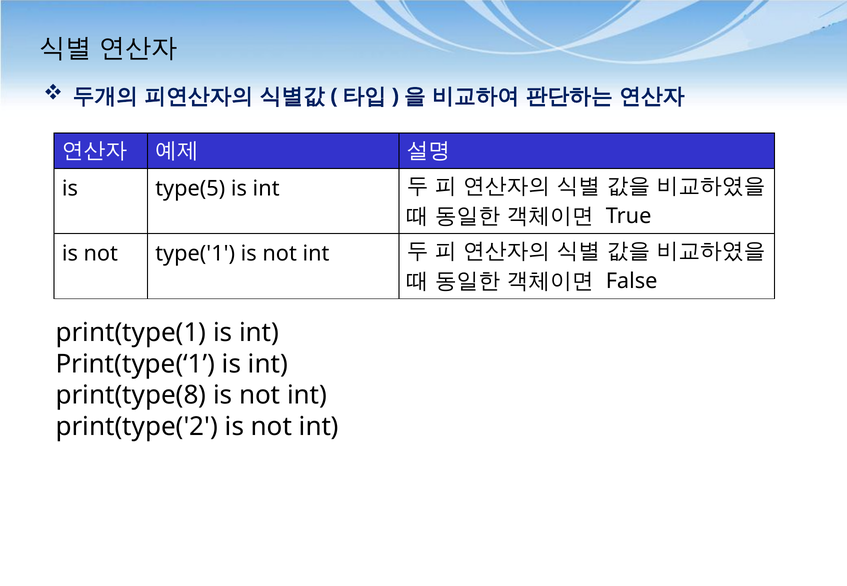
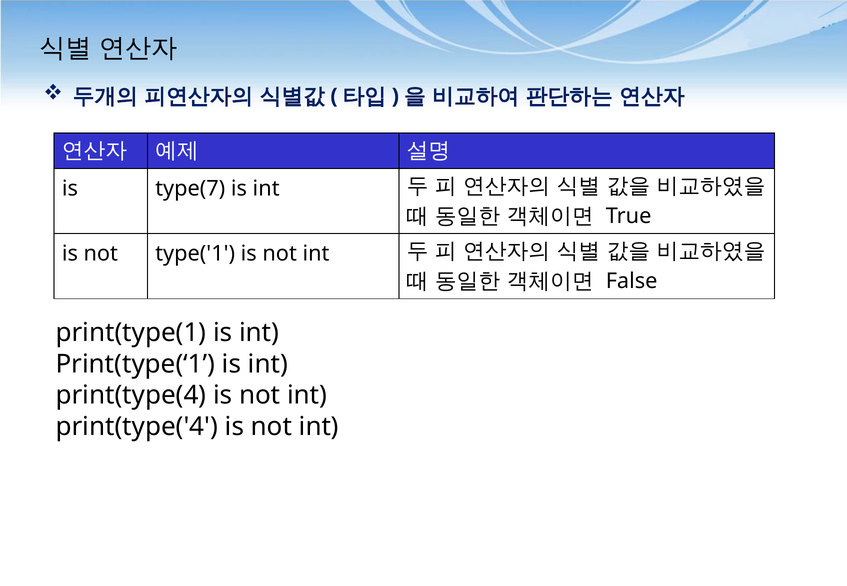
type(5: type(5 -> type(7
print(type(8: print(type(8 -> print(type(4
print(type('2: print(type('2 -> print(type('4
